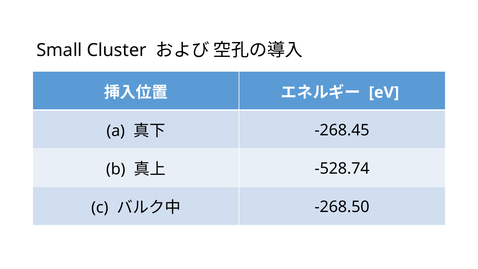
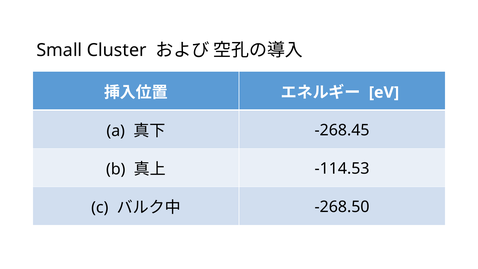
-528.74: -528.74 -> -114.53
